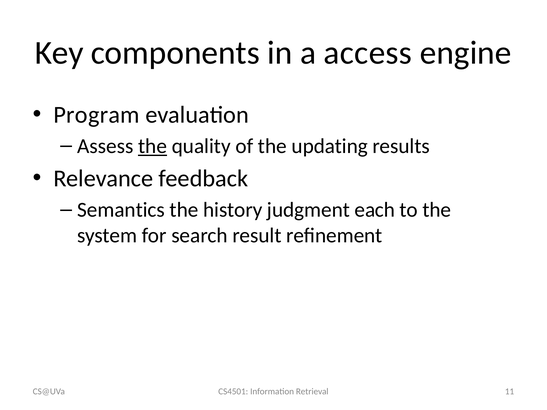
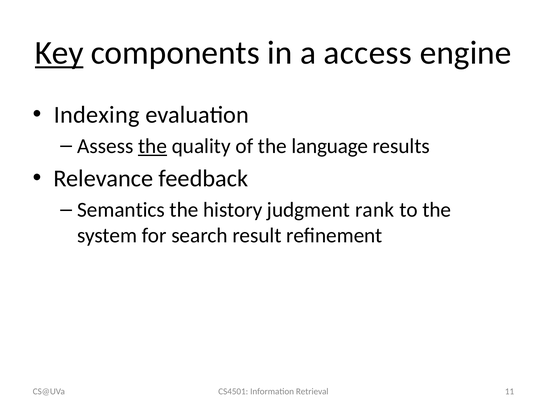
Key underline: none -> present
Program: Program -> Indexing
updating: updating -> language
each: each -> rank
